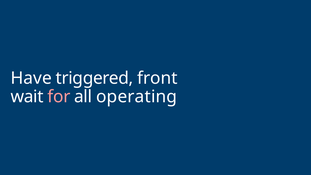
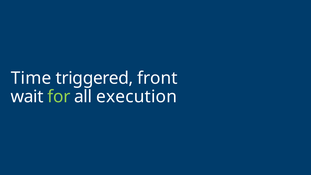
Have: Have -> Time
for colour: pink -> light green
operating: operating -> execution
